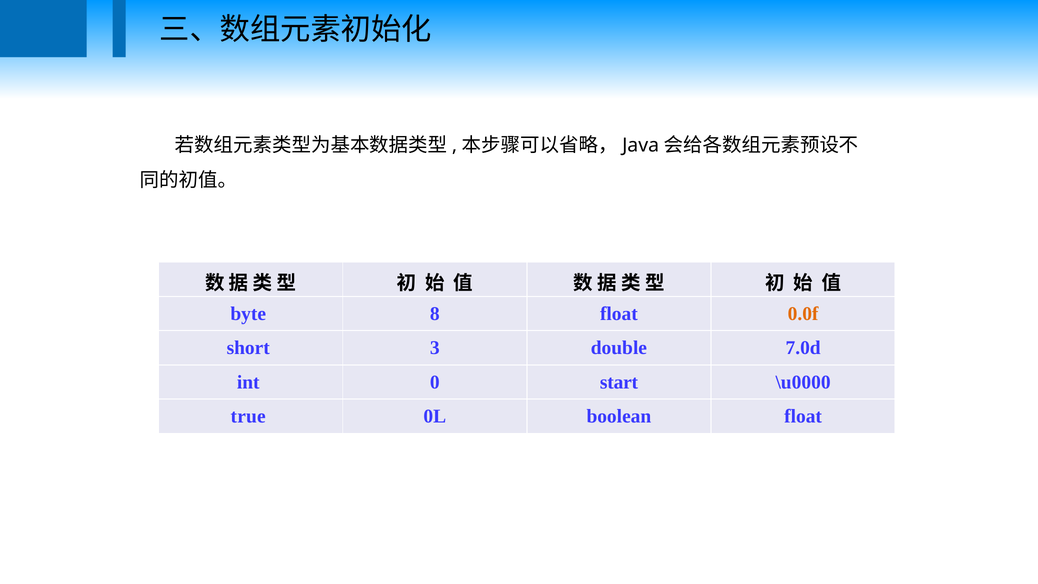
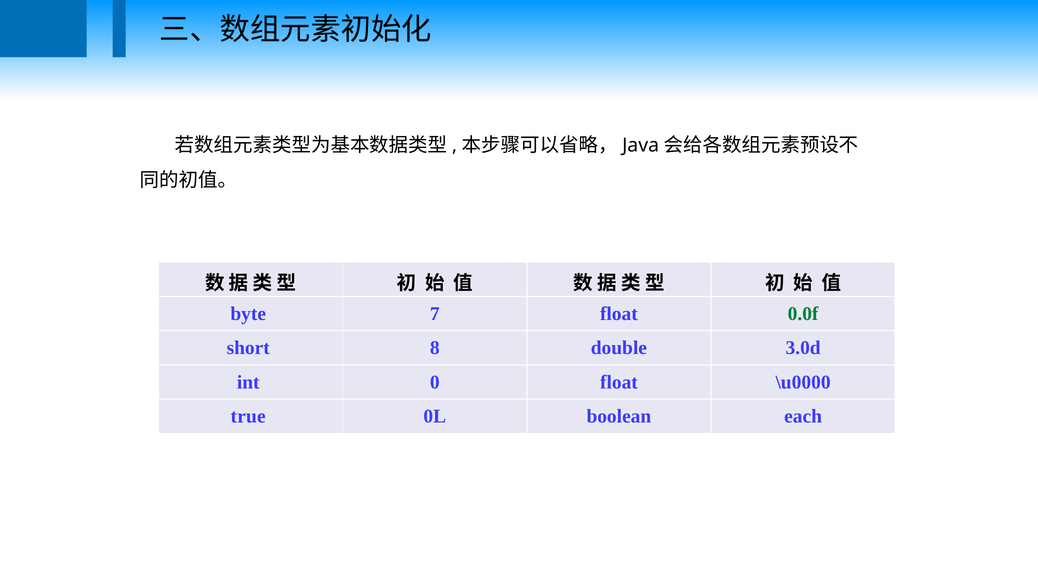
8: 8 -> 7
0.0f colour: orange -> green
3: 3 -> 8
7.0d: 7.0d -> 3.0d
0 start: start -> float
boolean float: float -> each
